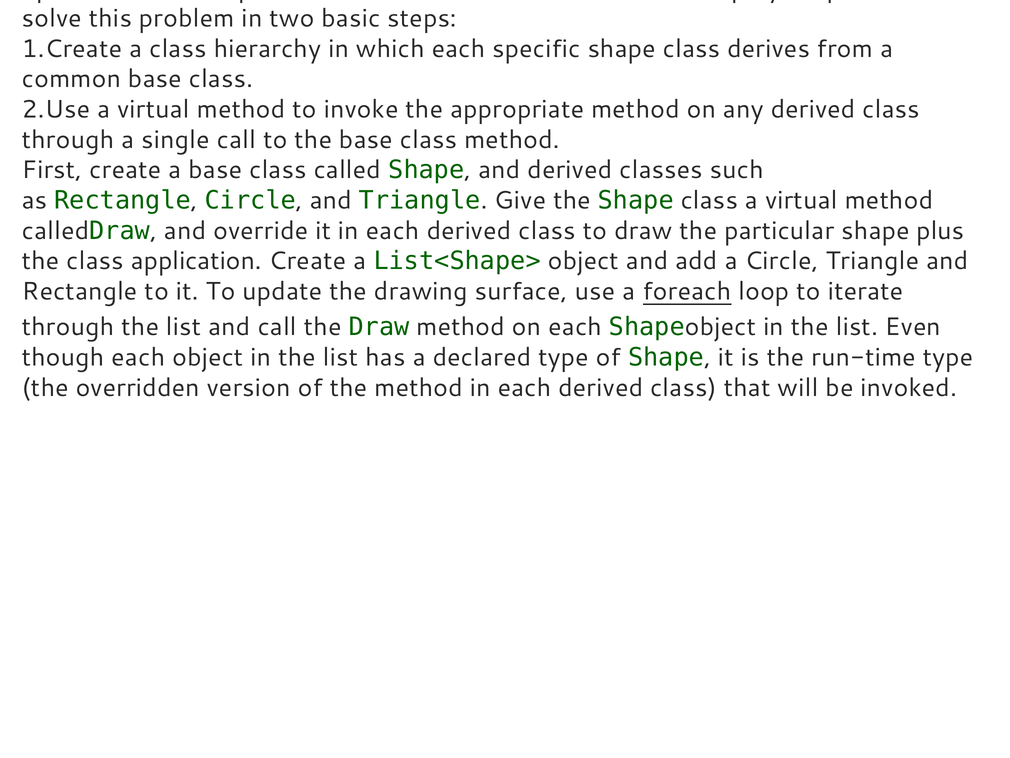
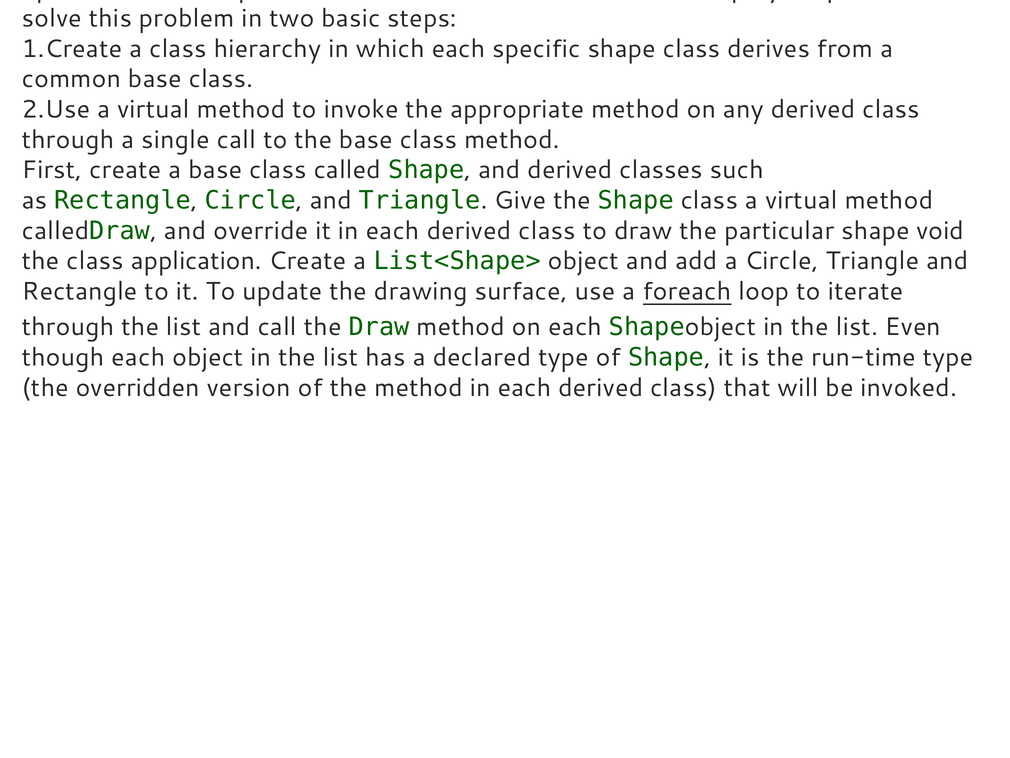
plus: plus -> void
